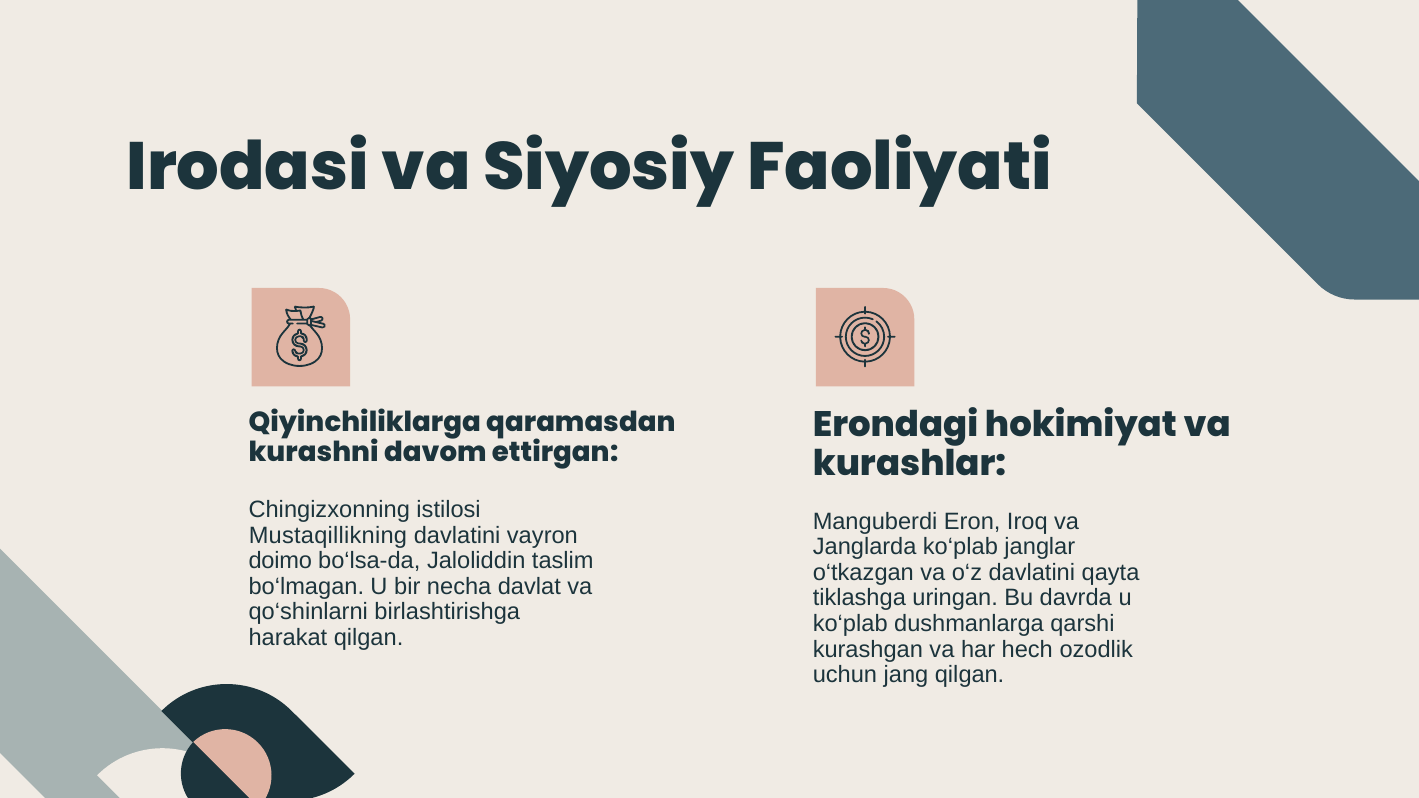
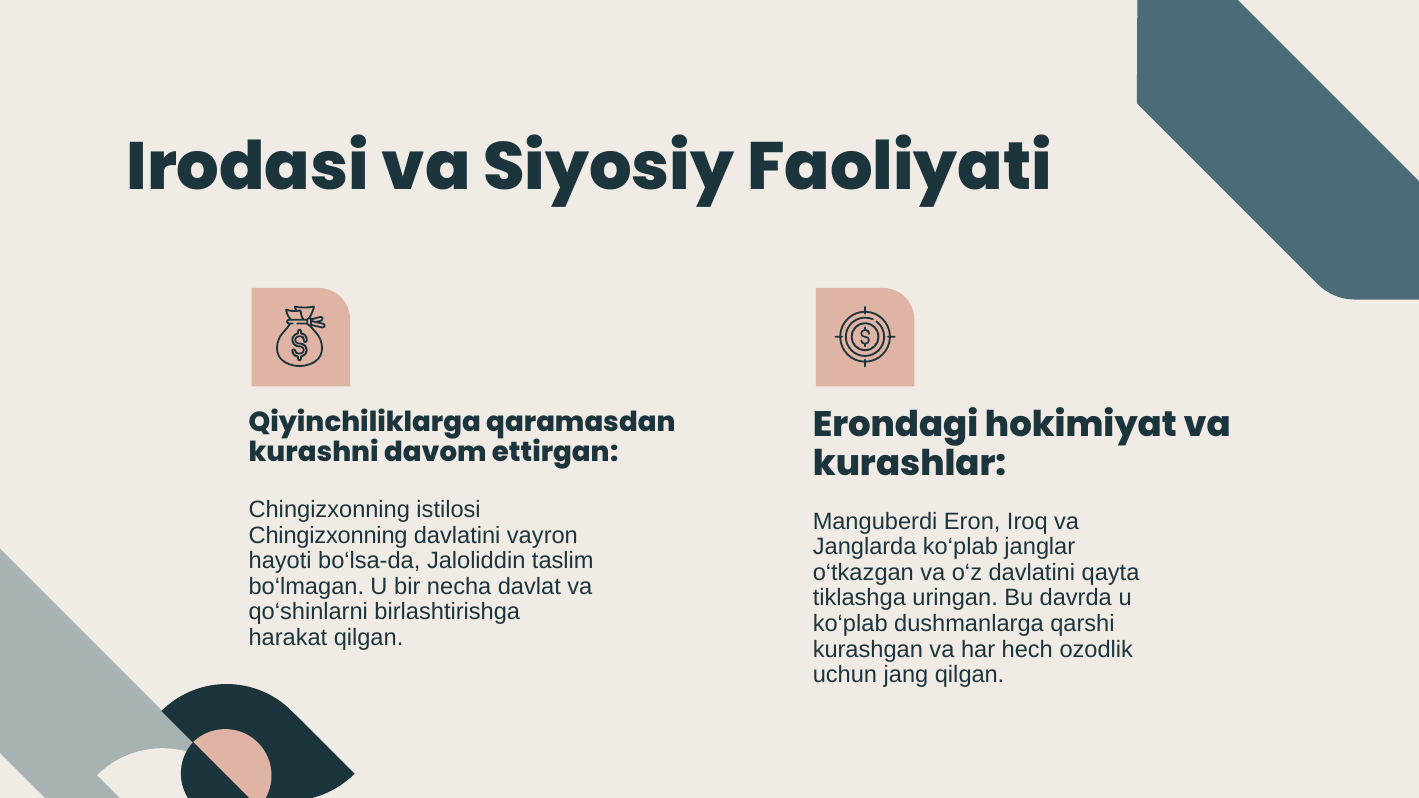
Mustaqillikning at (328, 535): Mustaqillikning -> Chingizxonning
doimo: doimo -> hayoti
